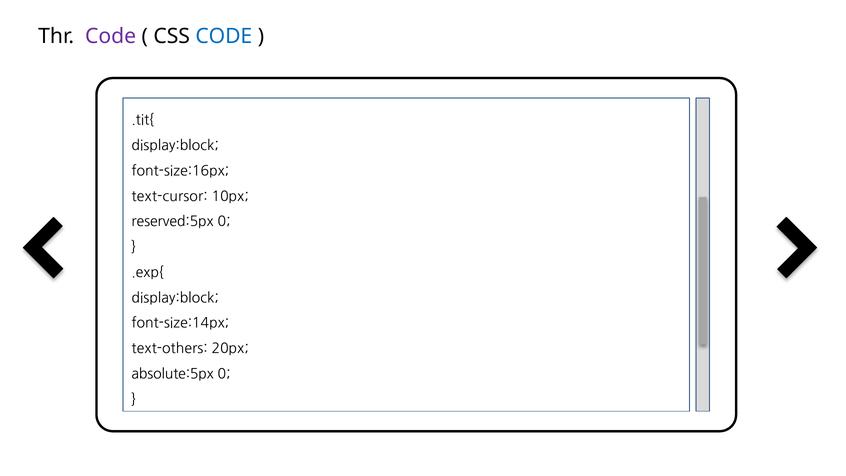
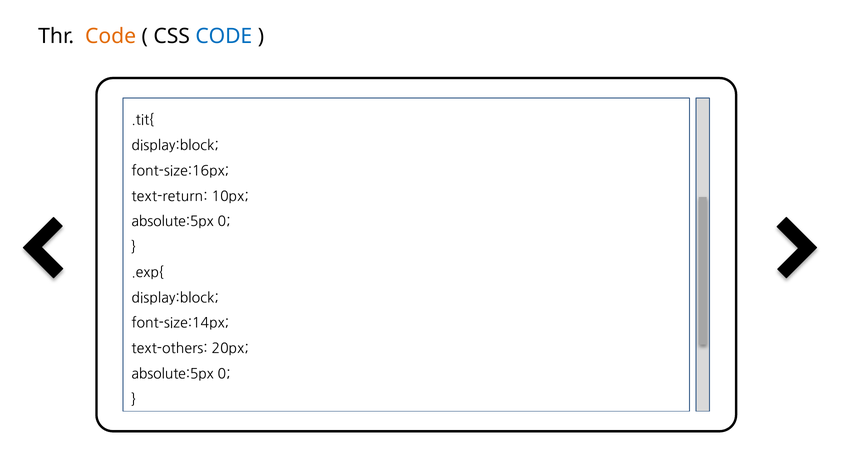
Code at (111, 36) colour: purple -> orange
text-cursor: text-cursor -> text-return
reserved:5px at (173, 222): reserved:5px -> absolute:5px
